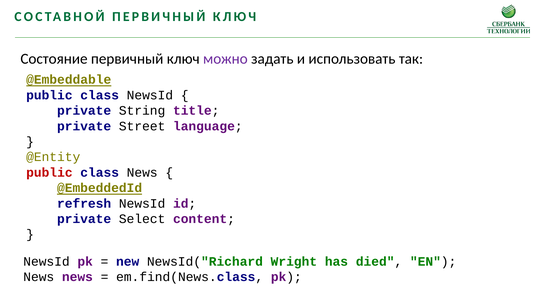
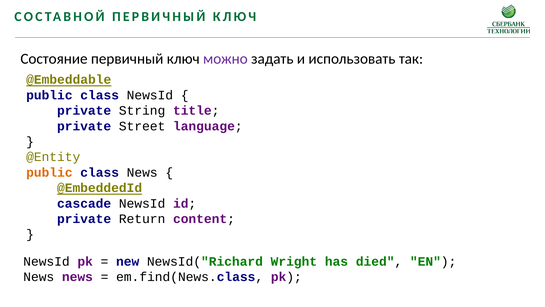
public at (49, 172) colour: red -> orange
refresh: refresh -> cascade
Select: Select -> Return
